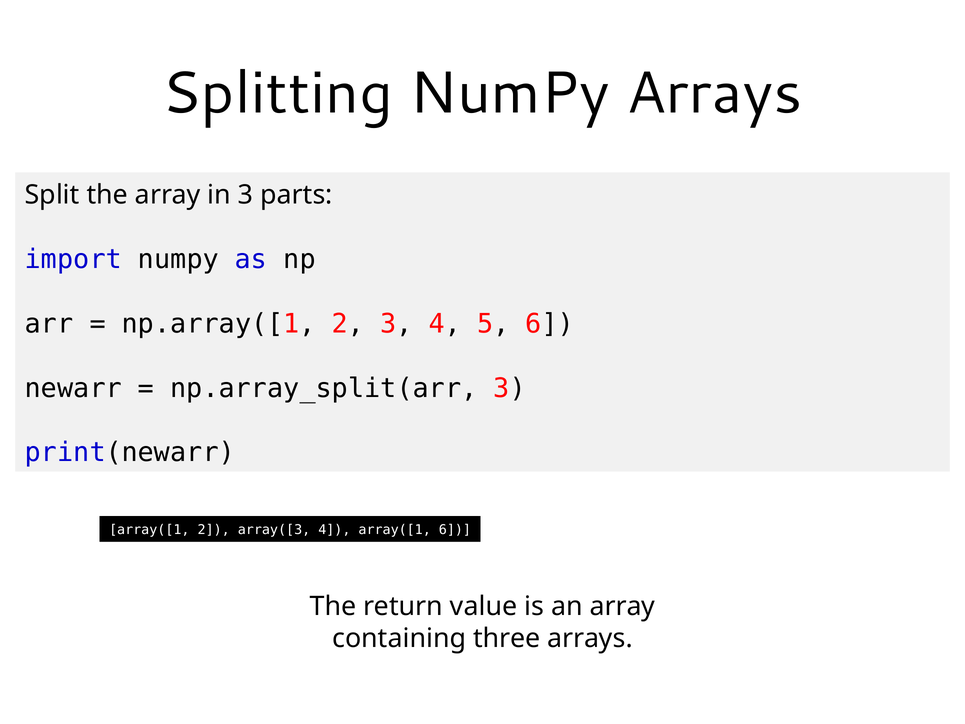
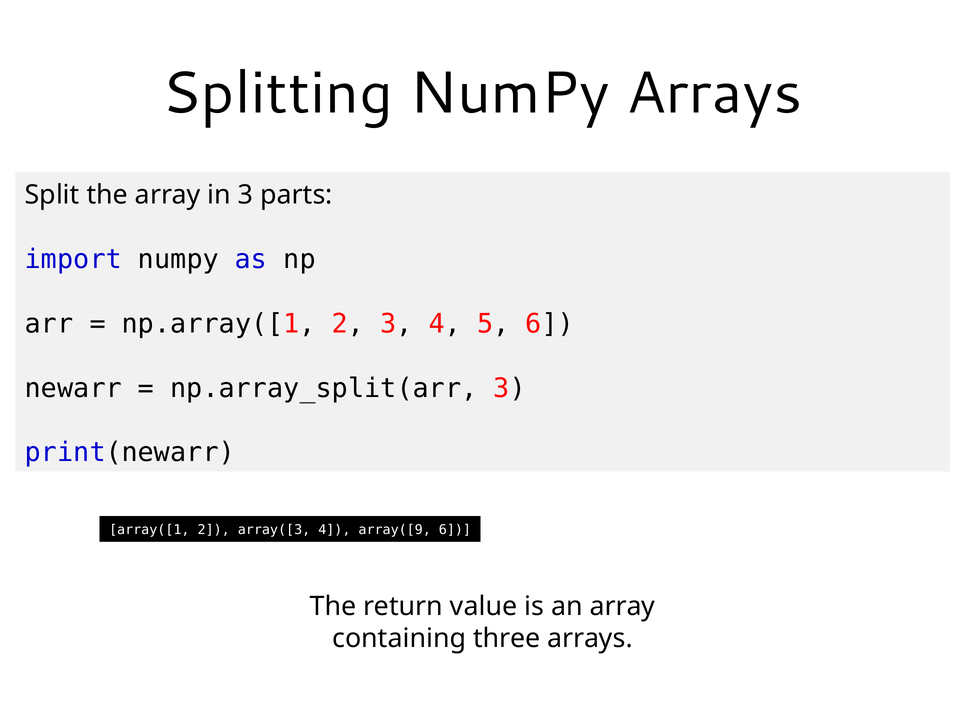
4 array([1: array([1 -> array([9
